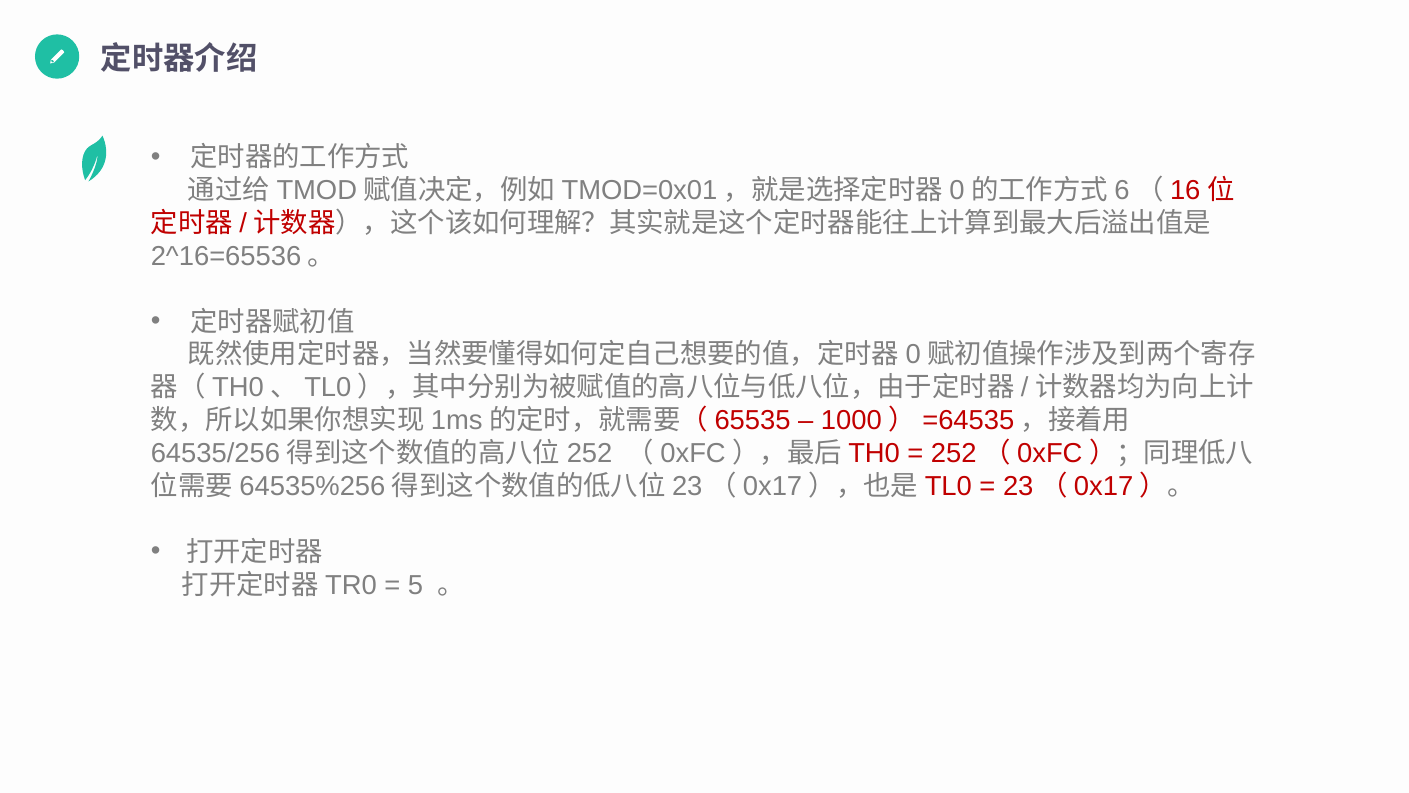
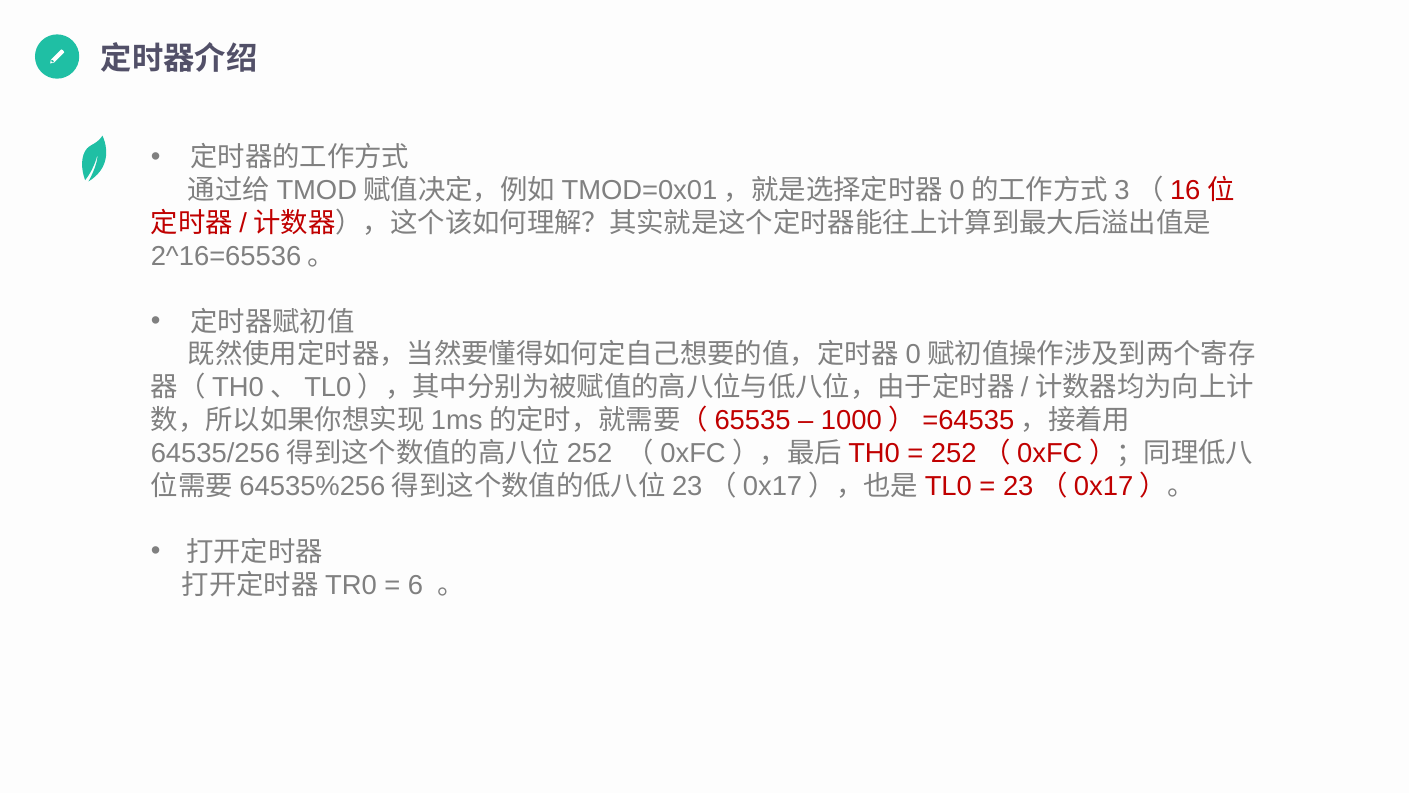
6: 6 -> 3
5: 5 -> 6
